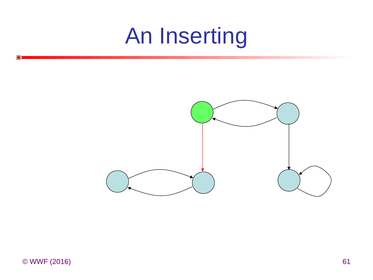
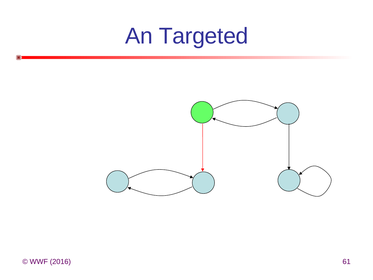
Inserting: Inserting -> Targeted
